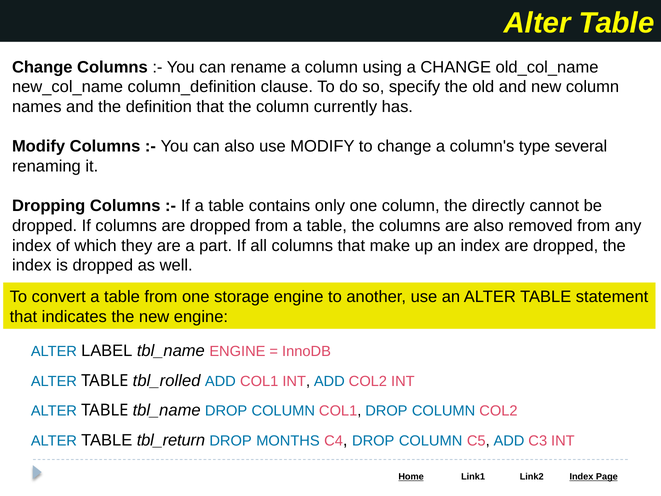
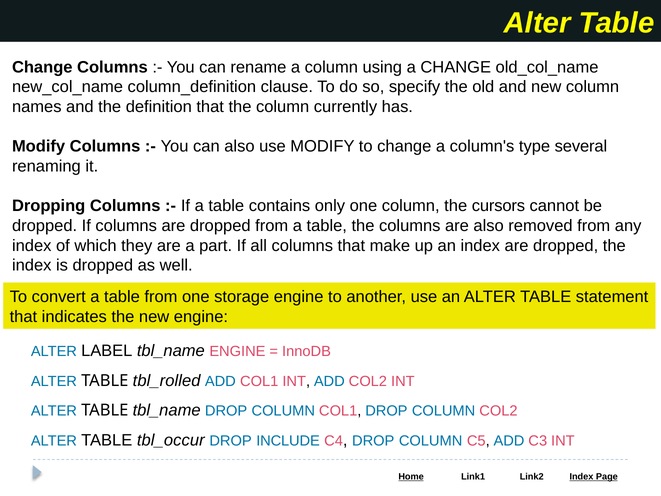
directly: directly -> cursors
tbl_return: tbl_return -> tbl_occur
MONTHS: MONTHS -> INCLUDE
